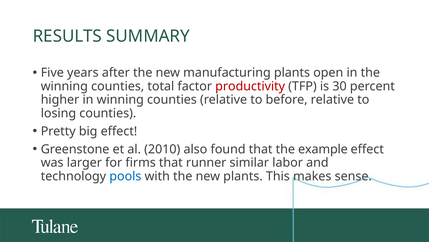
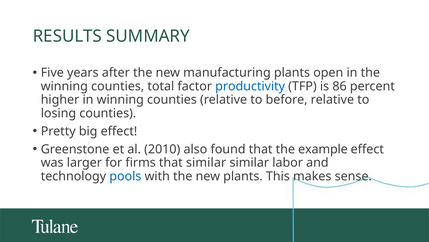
productivity colour: red -> blue
30: 30 -> 86
that runner: runner -> similar
